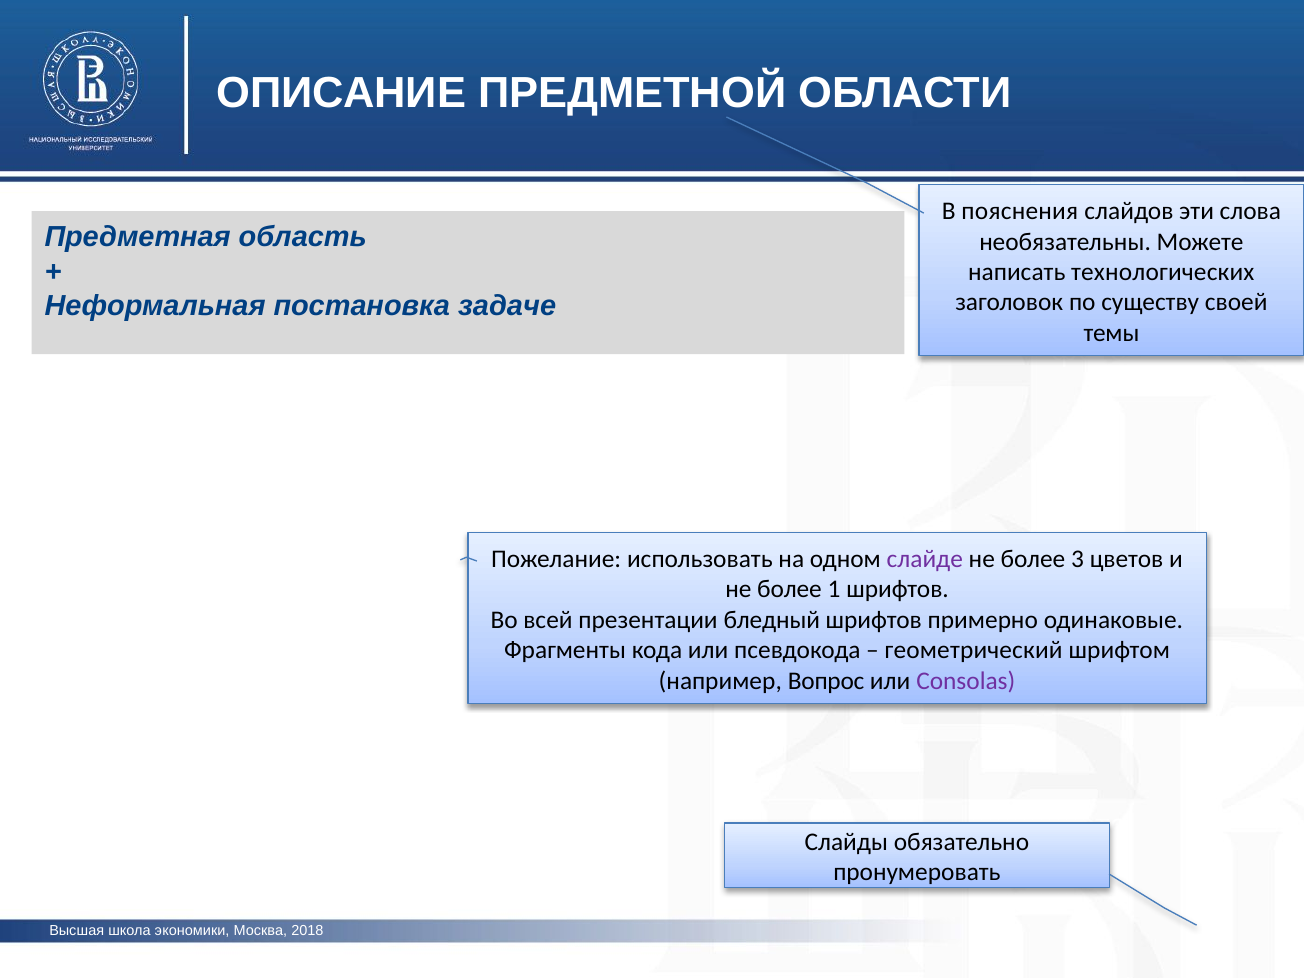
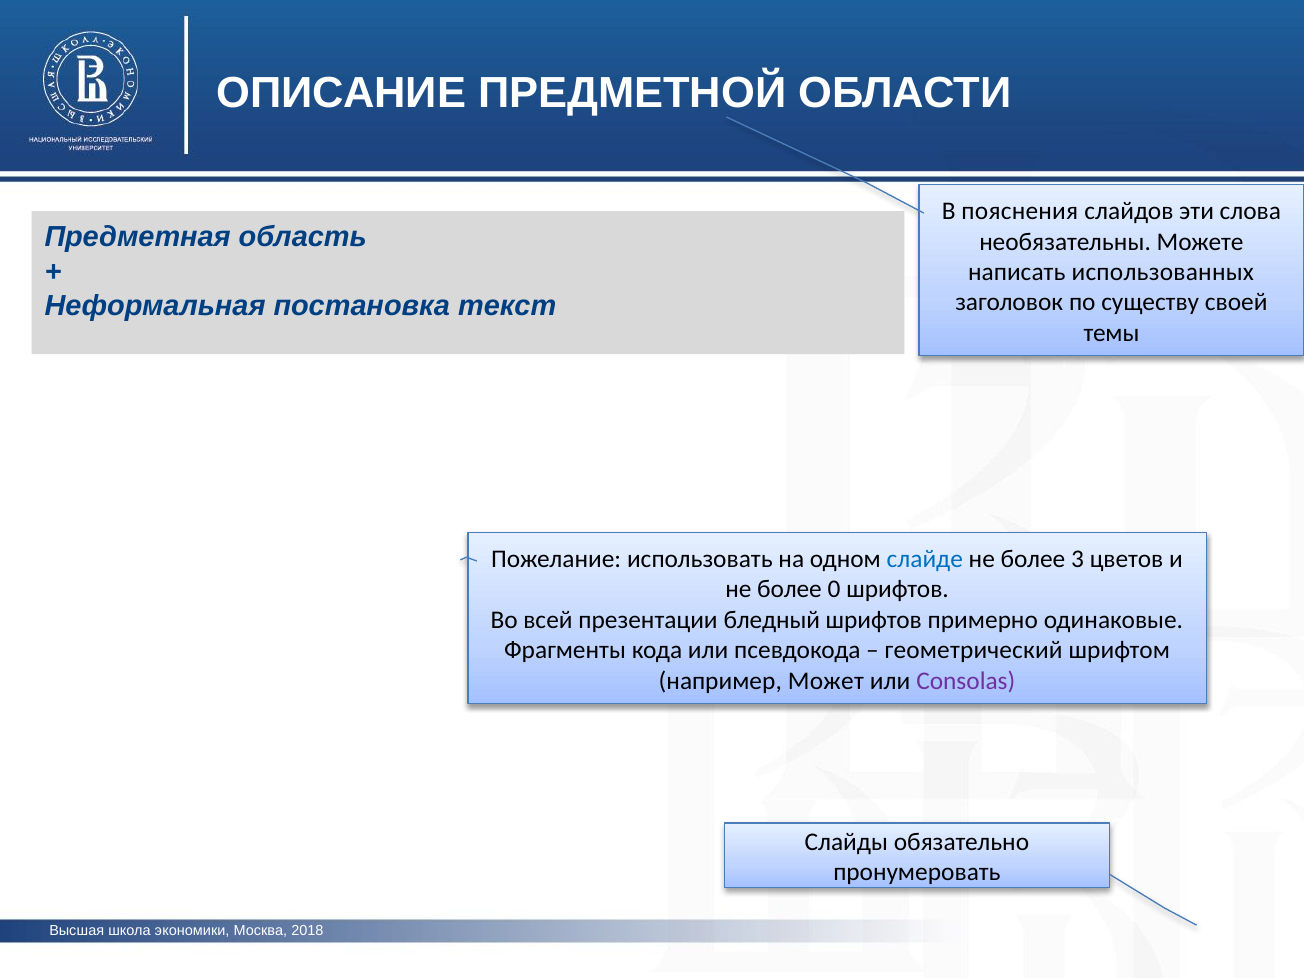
технологических: технологических -> использованных
задаче: задаче -> текст
слайде colour: purple -> blue
1: 1 -> 0
Вопрос: Вопрос -> Может
